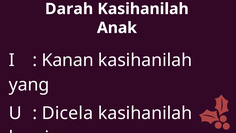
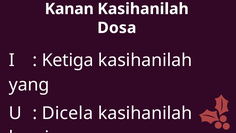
Darah: Darah -> Kanan
Anak: Anak -> Dosa
Kanan: Kanan -> Ketiga
